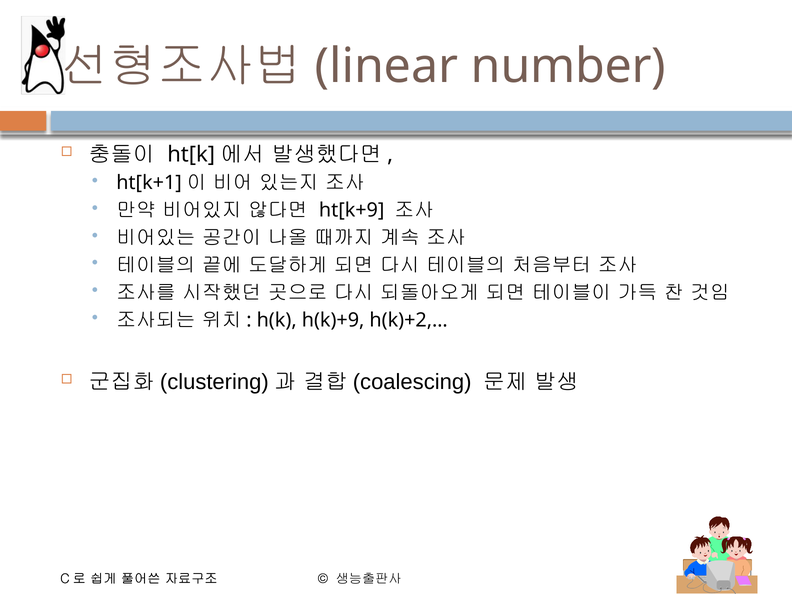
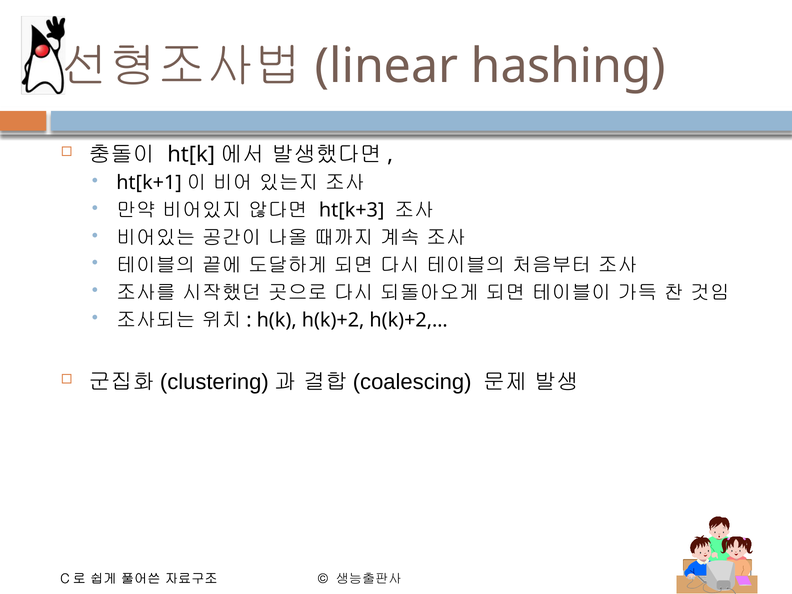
number: number -> hashing
ht[k+9: ht[k+9 -> ht[k+3
h(k)+9: h(k)+9 -> h(k)+2
